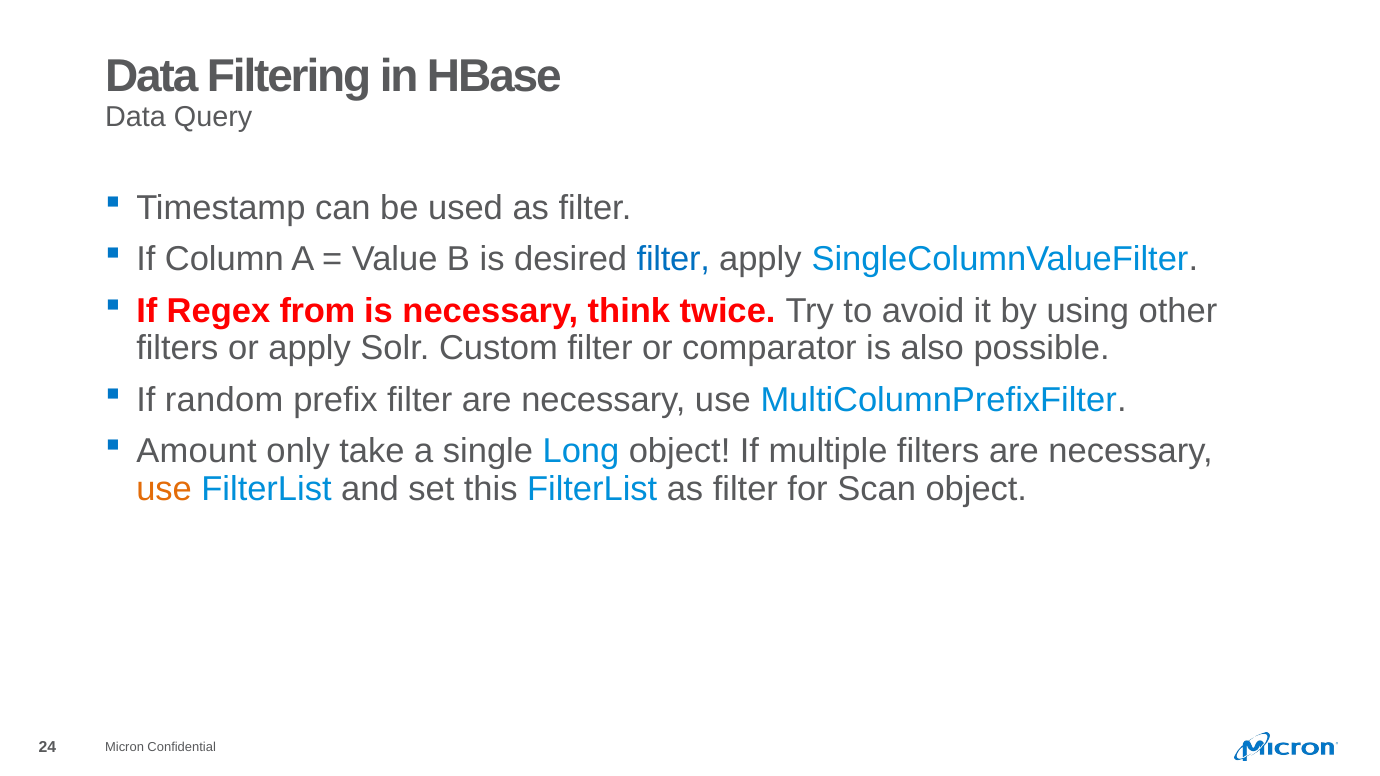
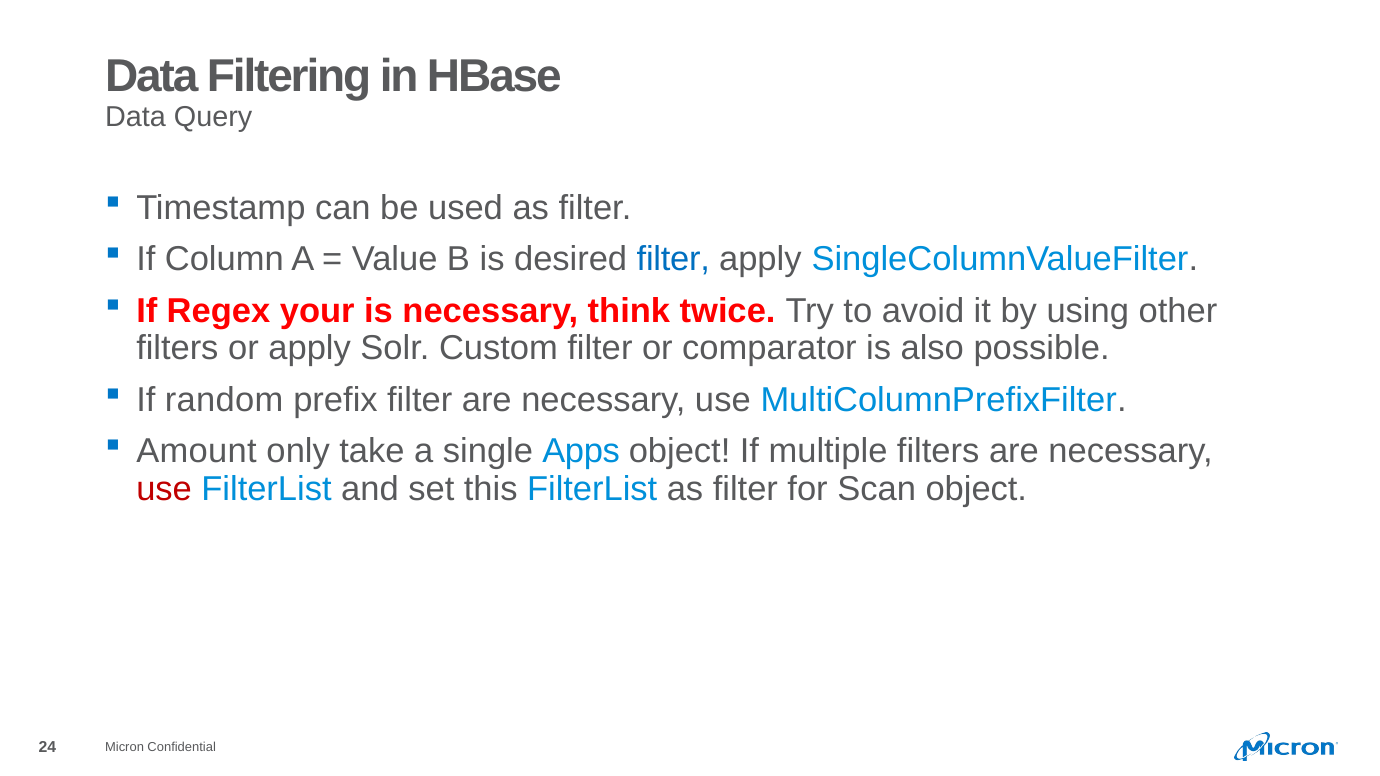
from: from -> your
Long: Long -> Apps
use at (164, 489) colour: orange -> red
